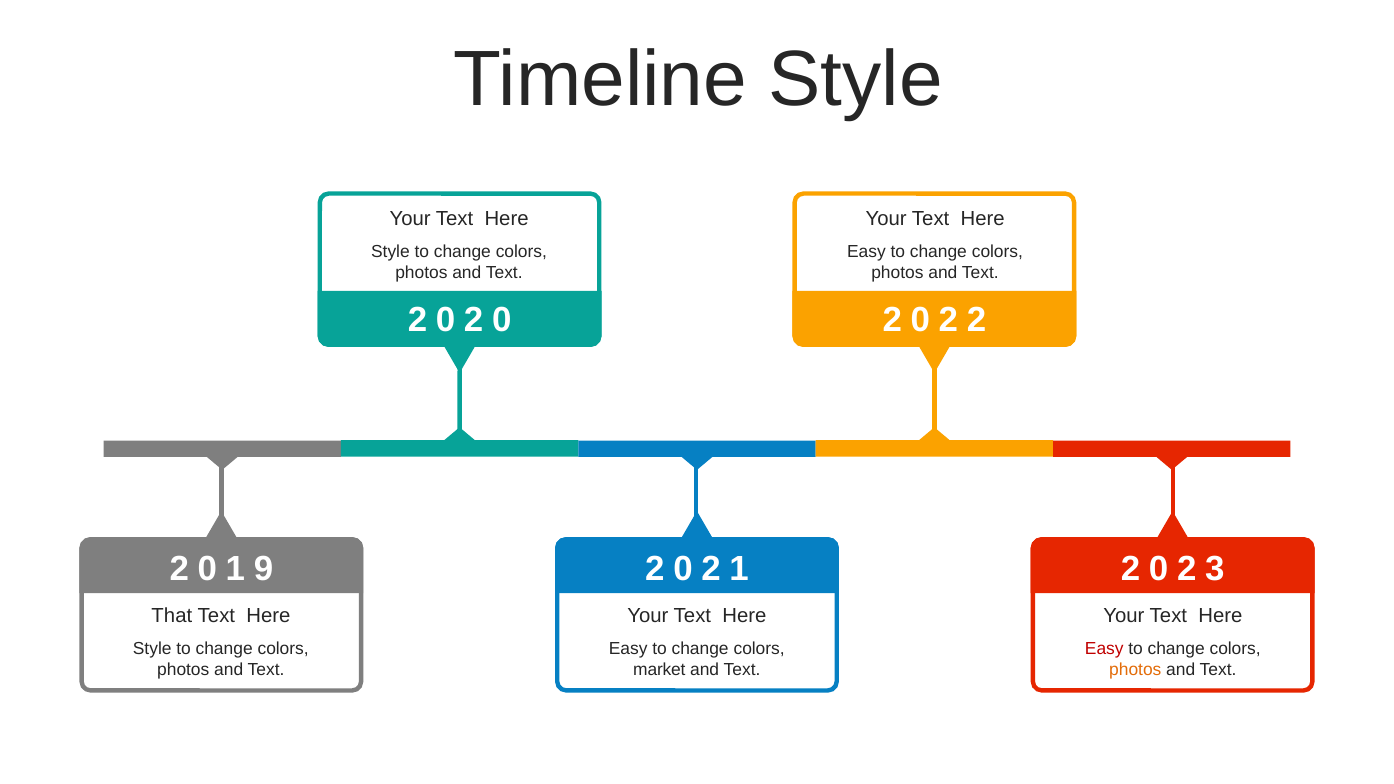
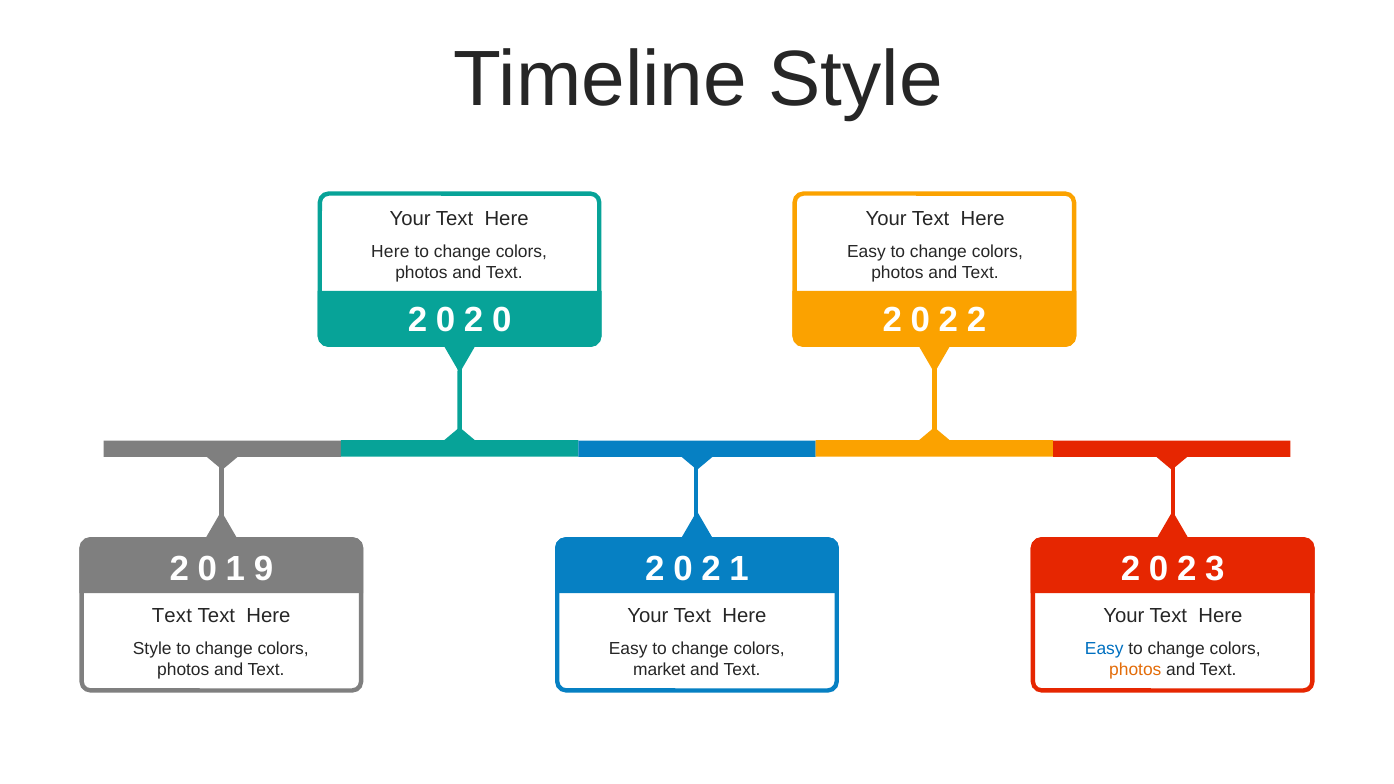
Style at (390, 252): Style -> Here
That at (172, 616): That -> Text
Easy at (1104, 649) colour: red -> blue
